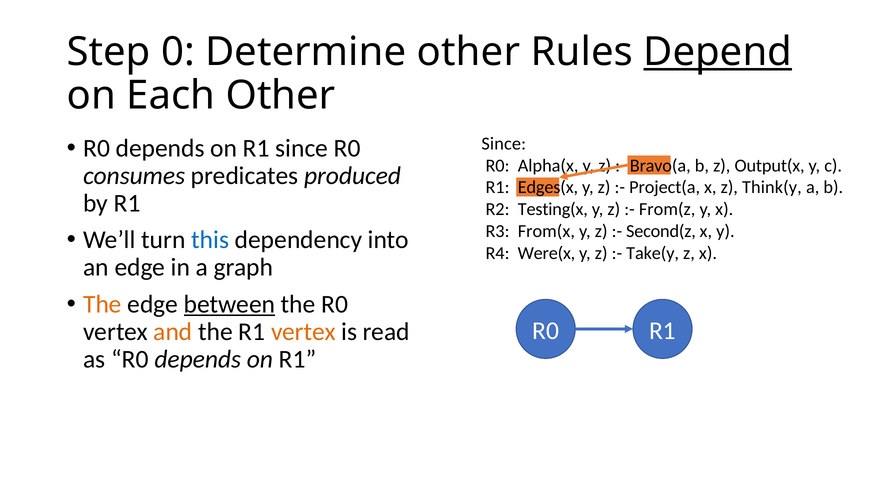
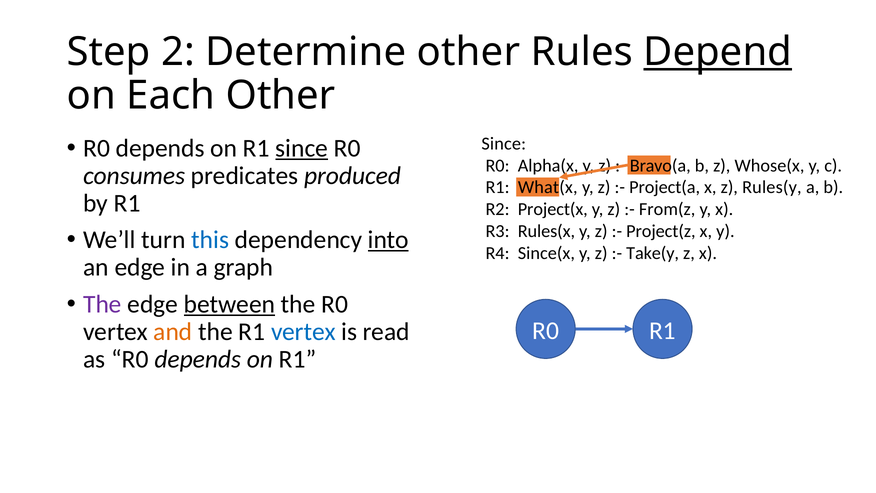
0: 0 -> 2
since at (302, 148) underline: none -> present
Output(x: Output(x -> Whose(x
Edges(x: Edges(x -> What(x
Think(y: Think(y -> Rules(y
Testing(x: Testing(x -> Project(x
From(x: From(x -> Rules(x
Second(z: Second(z -> Project(z
into underline: none -> present
Were(x: Were(x -> Since(x
The at (102, 304) colour: orange -> purple
vertex at (303, 332) colour: orange -> blue
